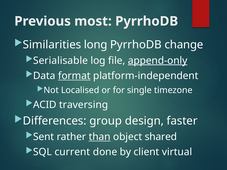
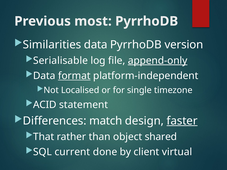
Similarities long: long -> data
change: change -> version
traversing: traversing -> statement
group: group -> match
faster underline: none -> present
Sent: Sent -> That
than underline: present -> none
